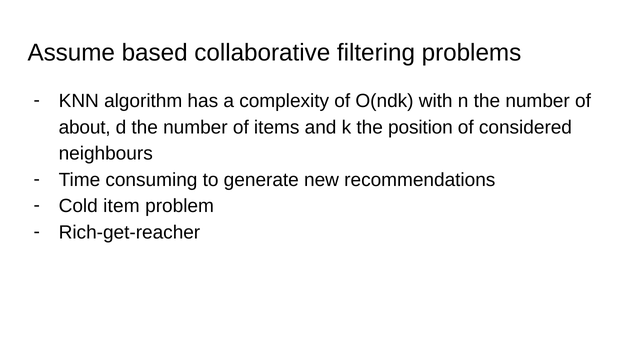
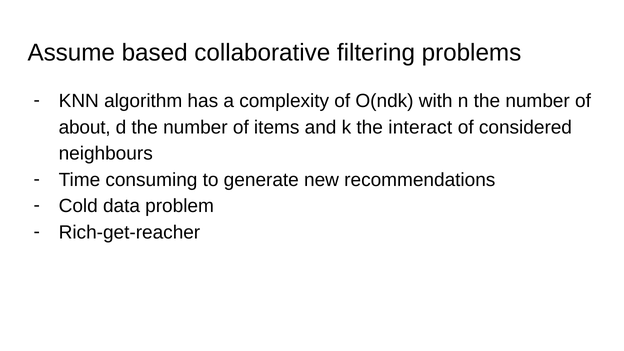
position: position -> interact
item: item -> data
